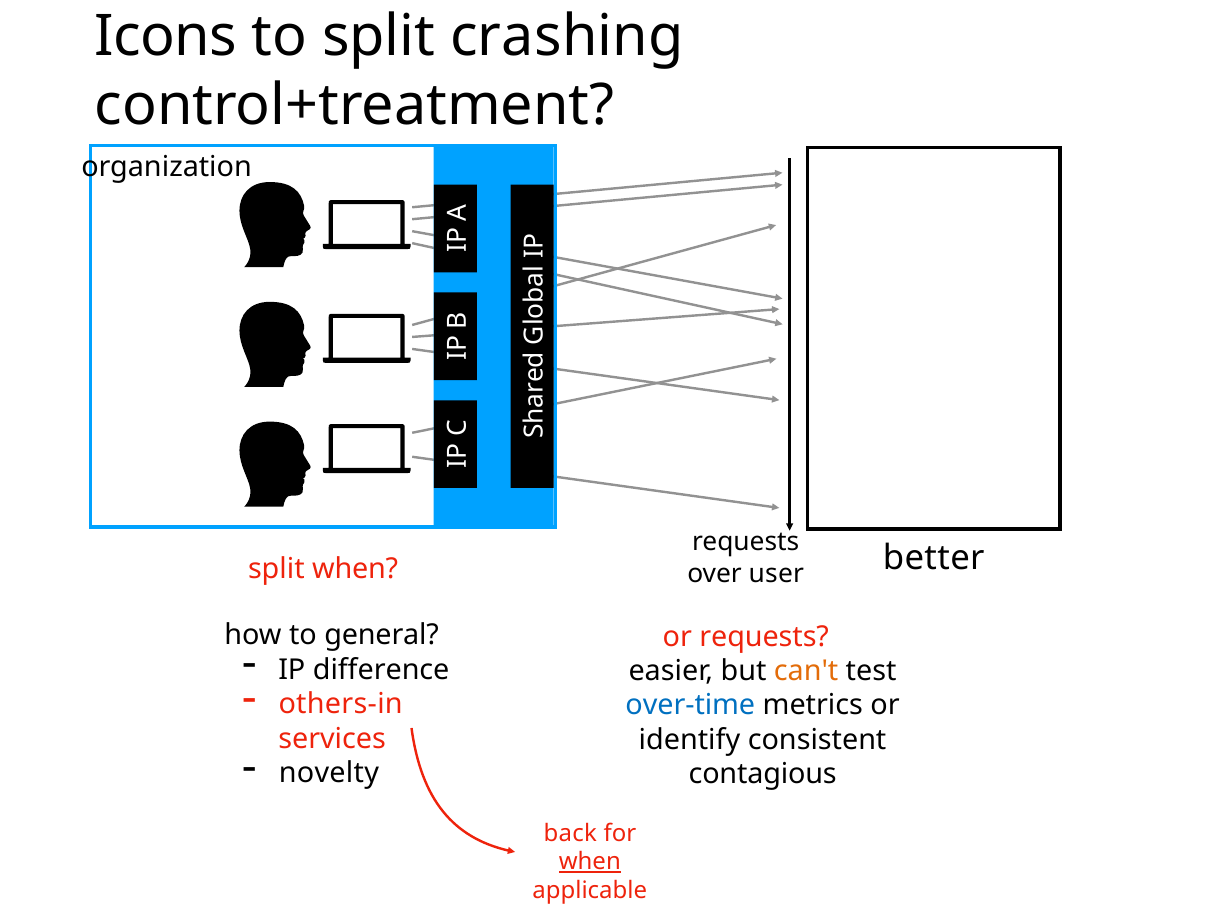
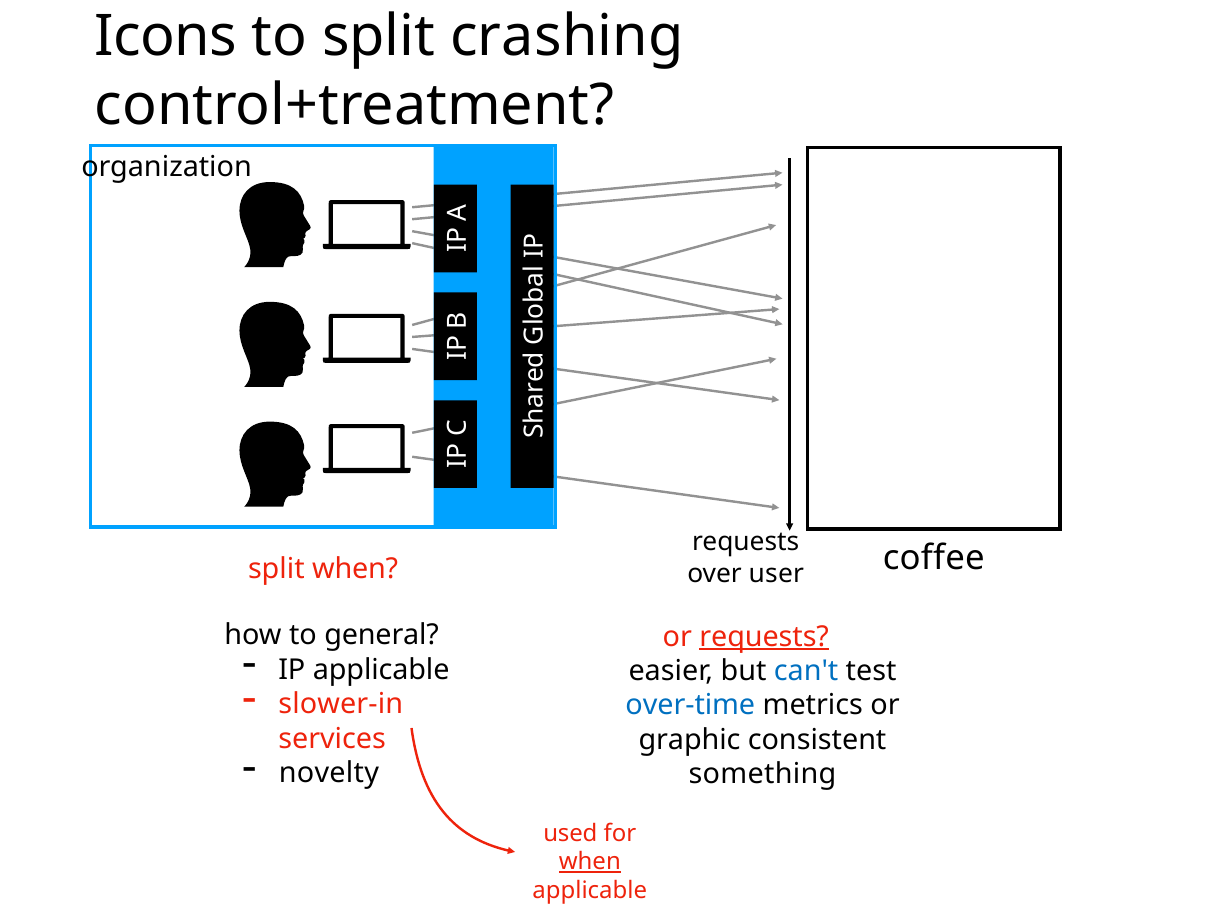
better: better -> coffee
requests at (764, 637) underline: none -> present
IP difference: difference -> applicable
can't colour: orange -> blue
others-in: others-in -> slower-in
identify: identify -> graphic
contagious: contagious -> something
back: back -> used
